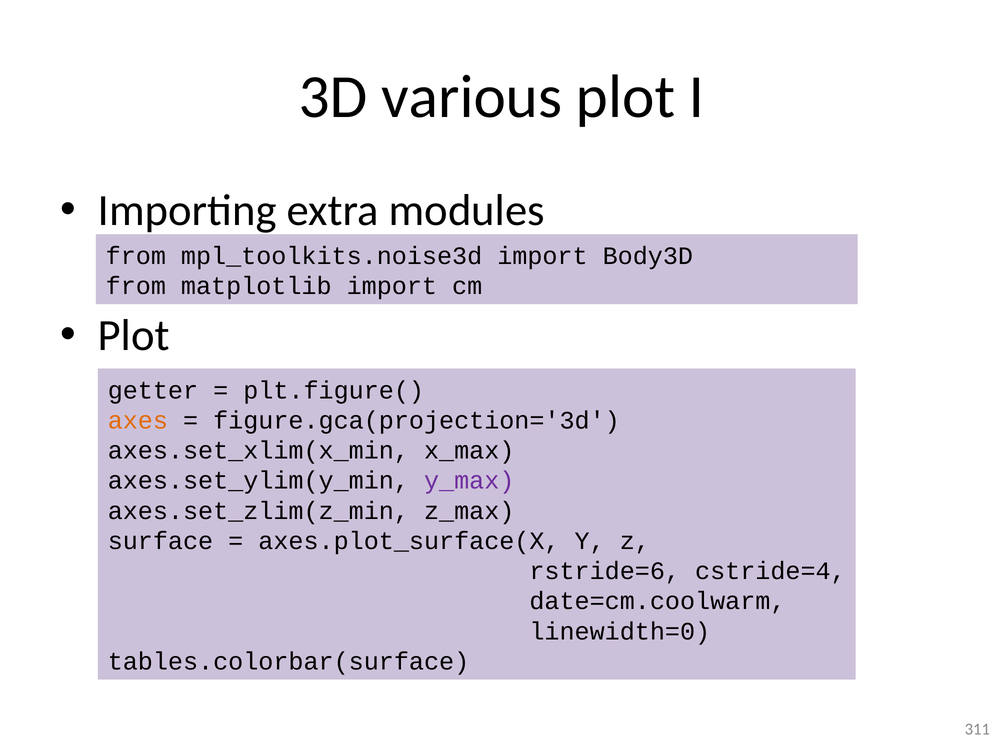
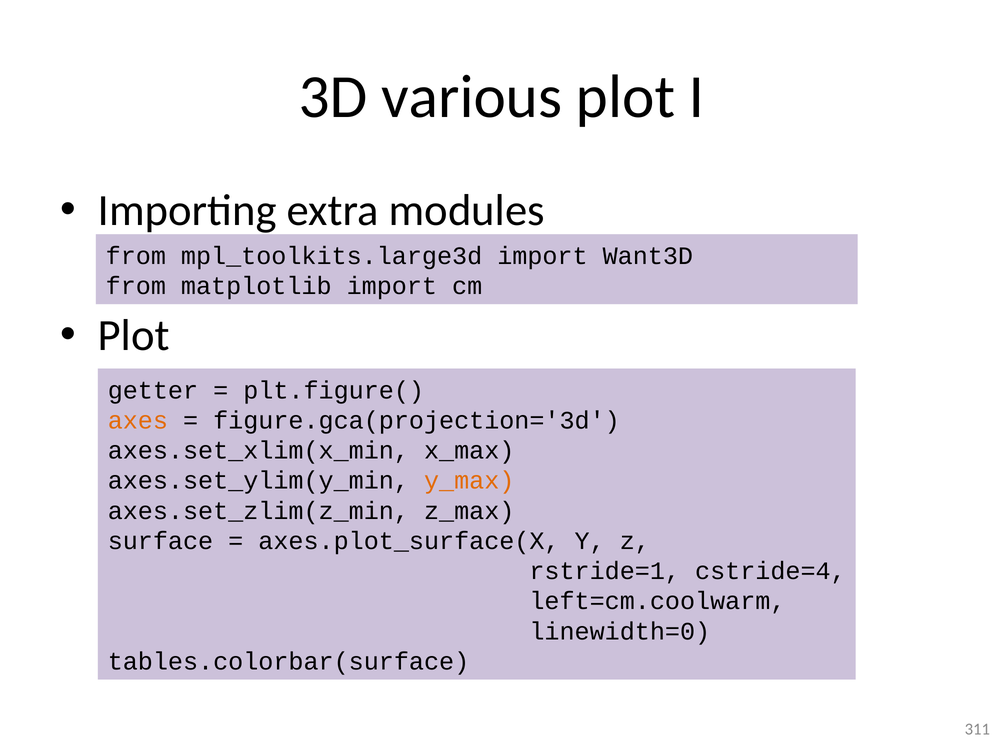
mpl_toolkits.noise3d: mpl_toolkits.noise3d -> mpl_toolkits.large3d
Body3D: Body3D -> Want3D
y_max colour: purple -> orange
rstride=6: rstride=6 -> rstride=1
date=cm.coolwarm: date=cm.coolwarm -> left=cm.coolwarm
